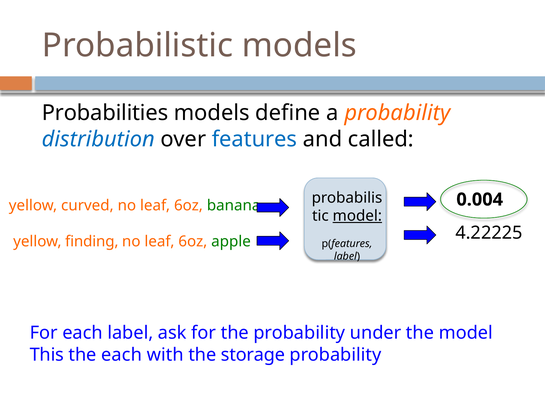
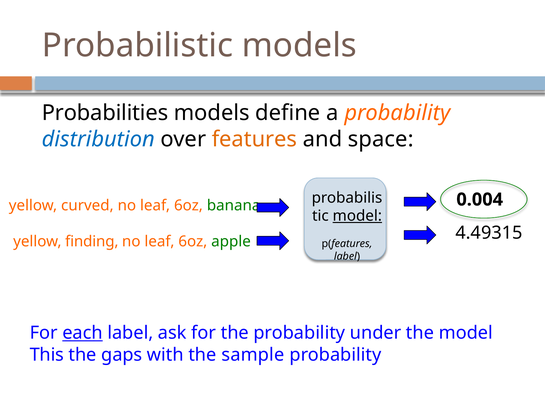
features colour: blue -> orange
called: called -> space
4.22225: 4.22225 -> 4.49315
each at (83, 333) underline: none -> present
the each: each -> gaps
storage: storage -> sample
